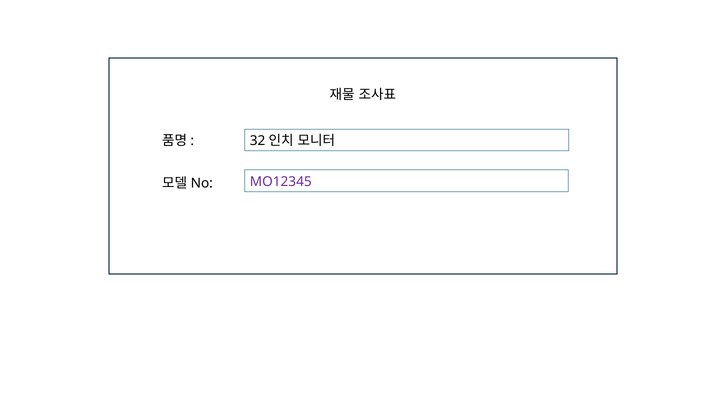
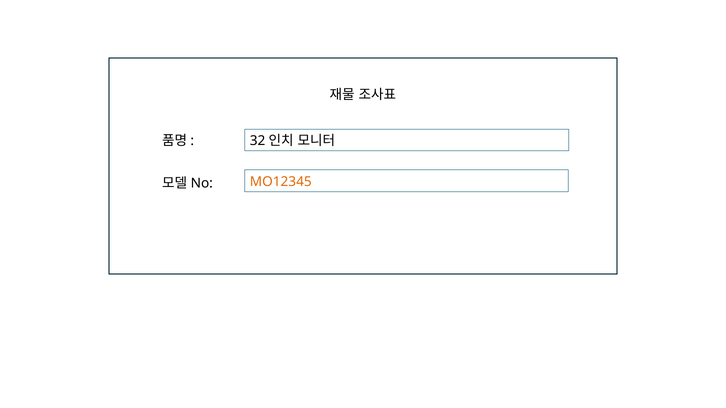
MO12345 colour: purple -> orange
